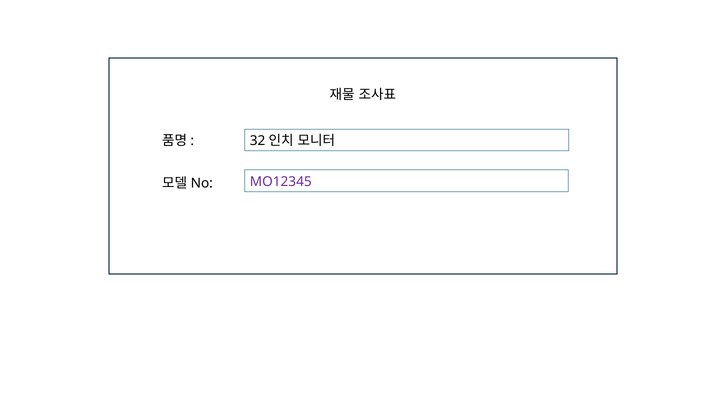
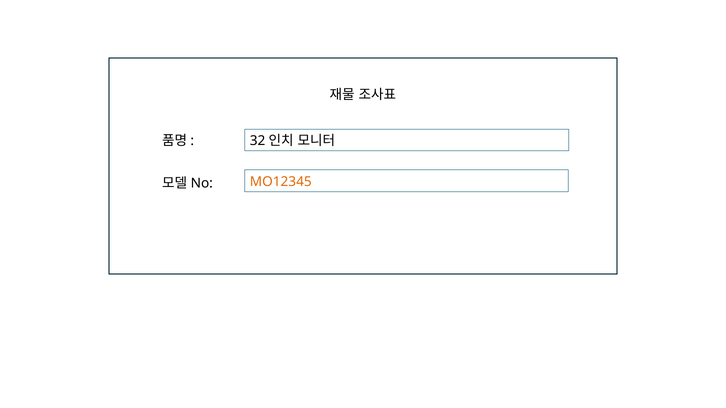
MO12345 colour: purple -> orange
